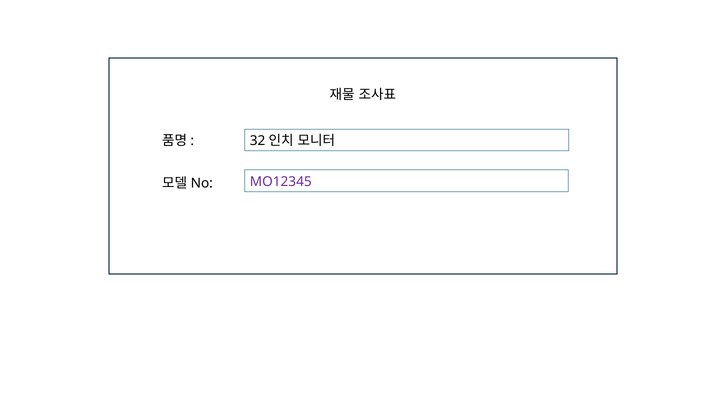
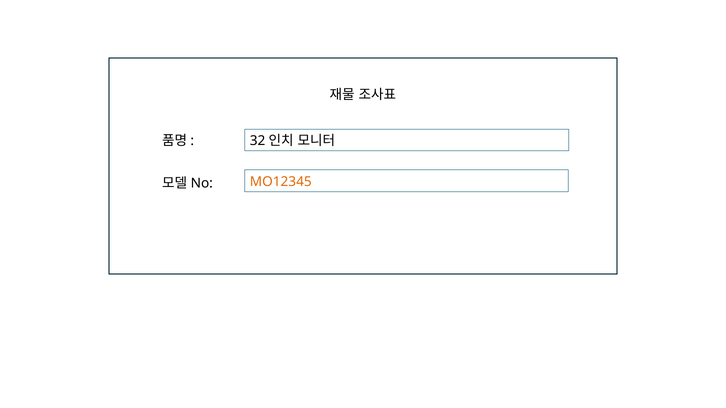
MO12345 colour: purple -> orange
